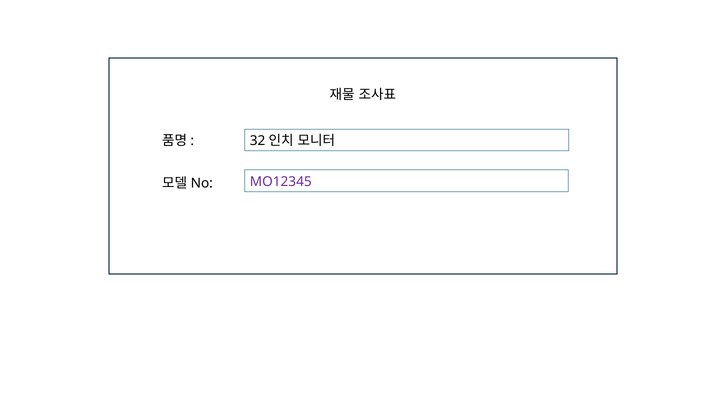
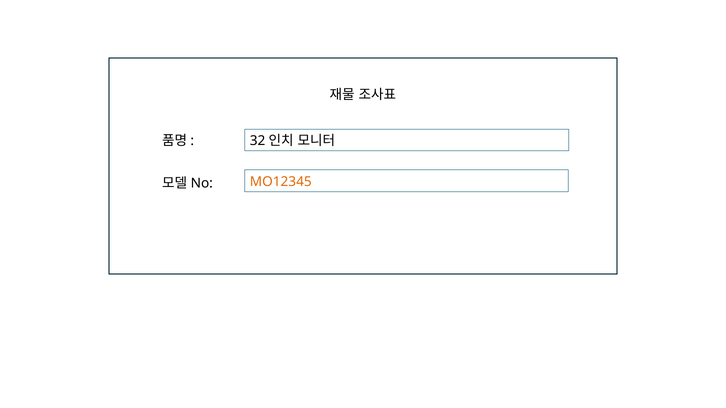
MO12345 colour: purple -> orange
